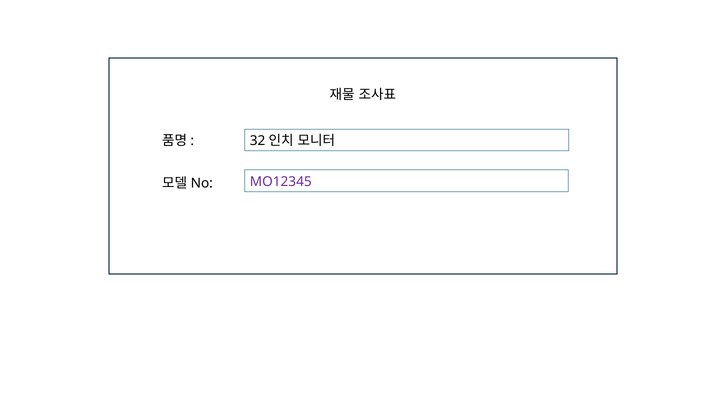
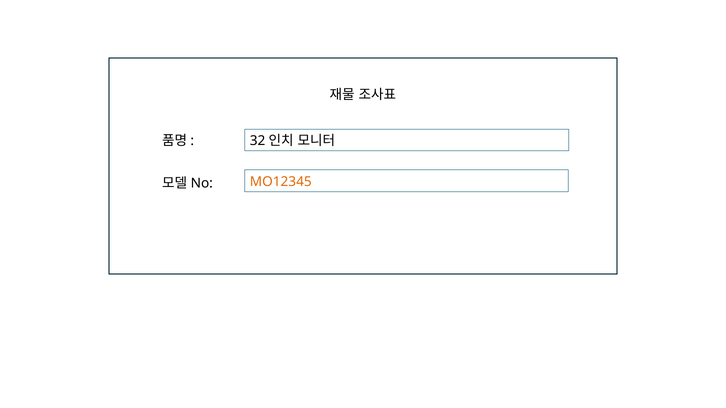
MO12345 colour: purple -> orange
